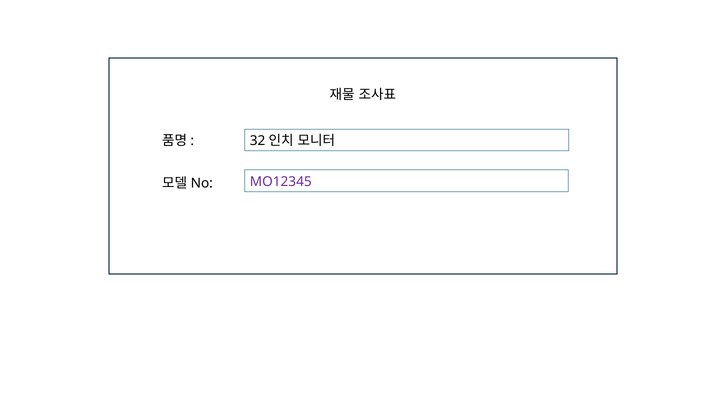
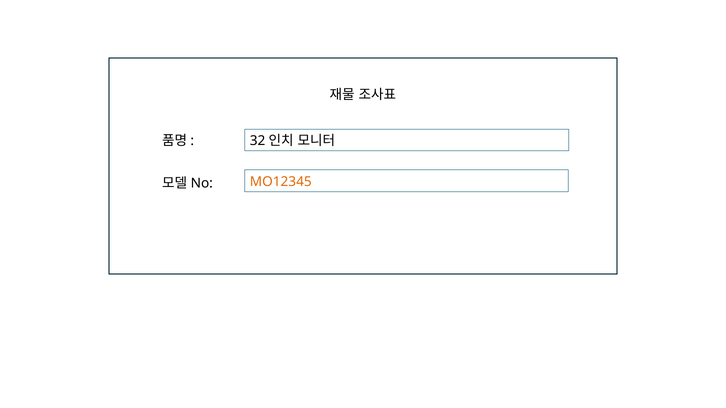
MO12345 colour: purple -> orange
